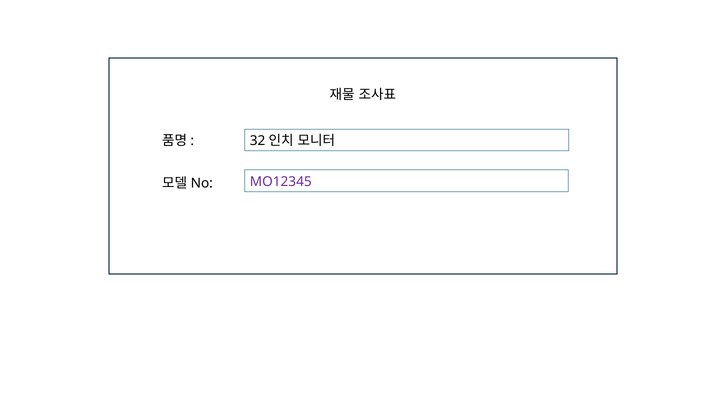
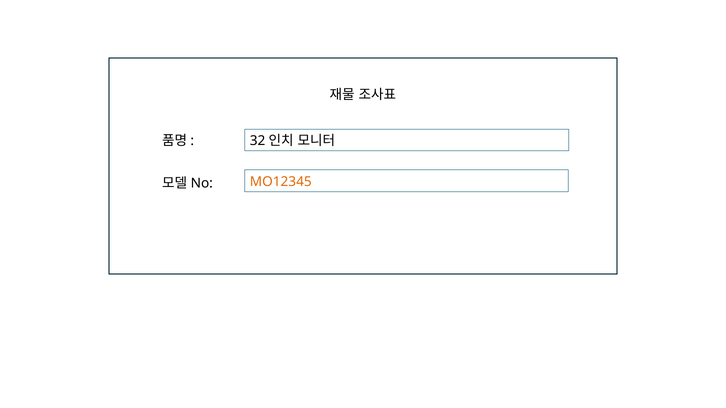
MO12345 colour: purple -> orange
